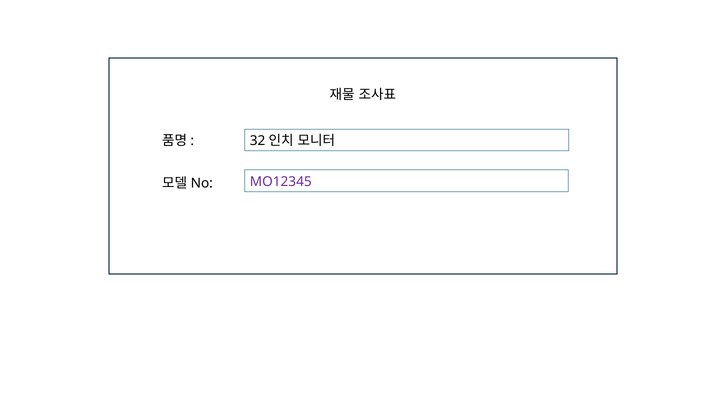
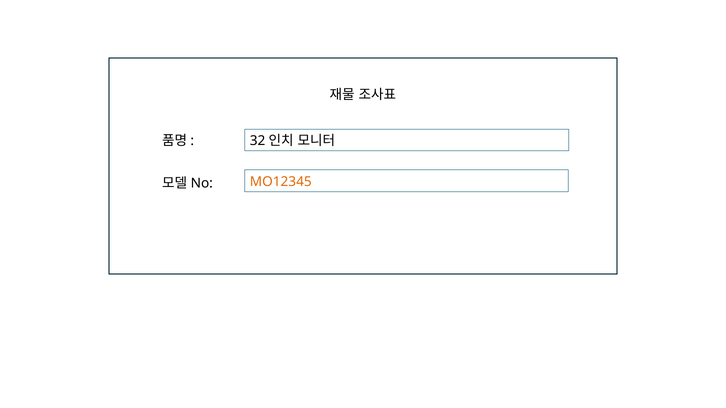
MO12345 colour: purple -> orange
